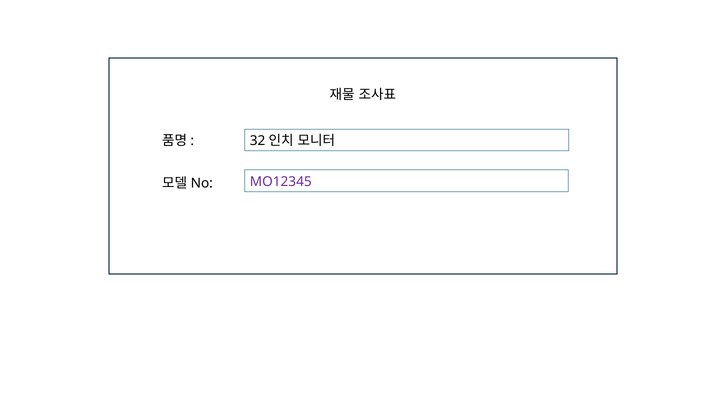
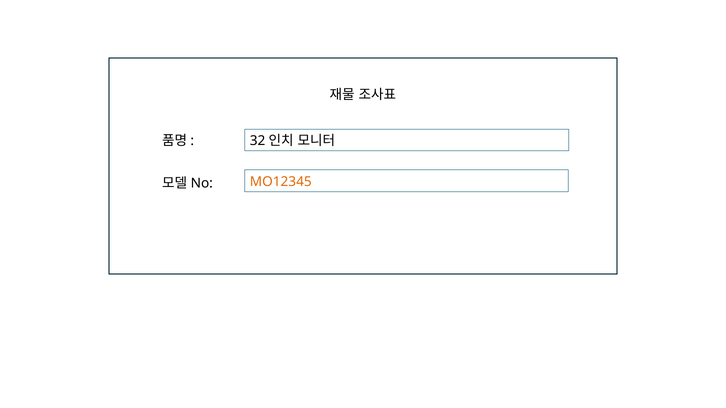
MO12345 colour: purple -> orange
